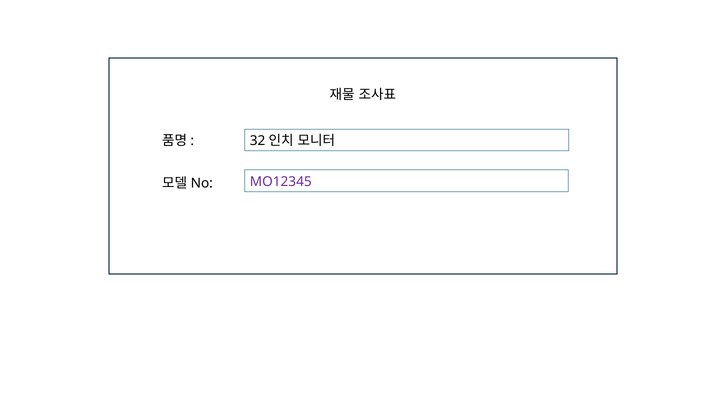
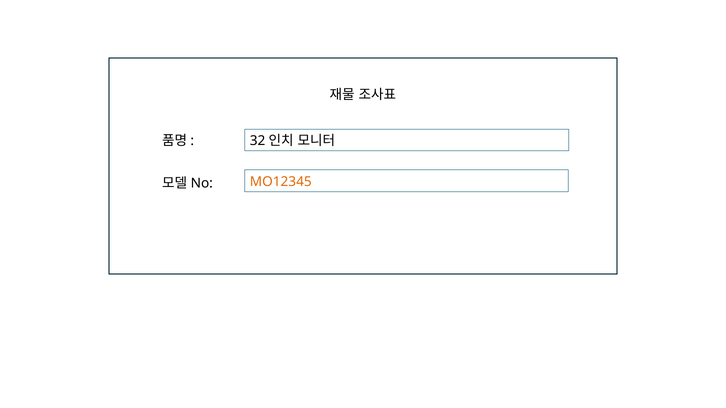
MO12345 colour: purple -> orange
